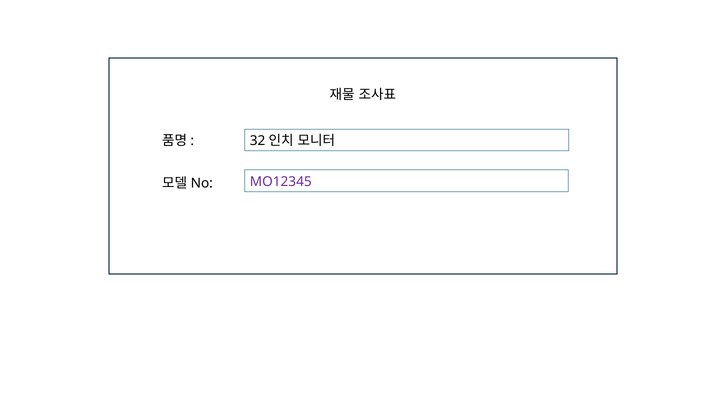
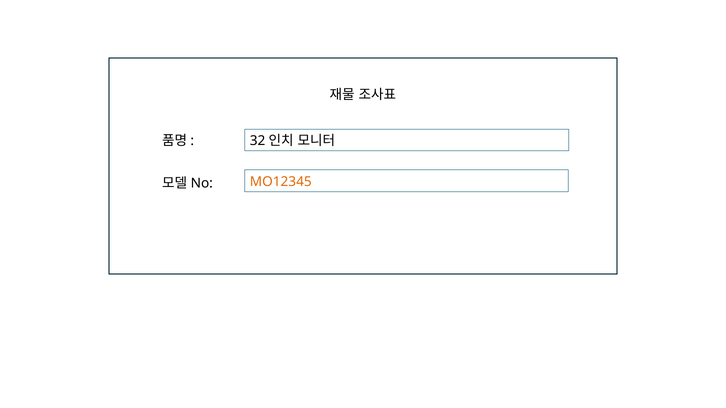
MO12345 colour: purple -> orange
